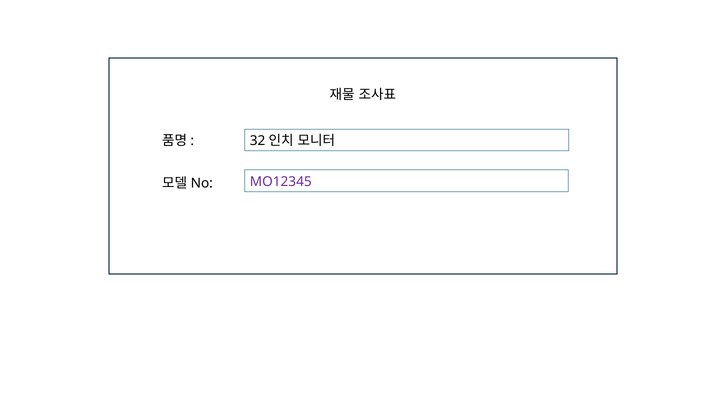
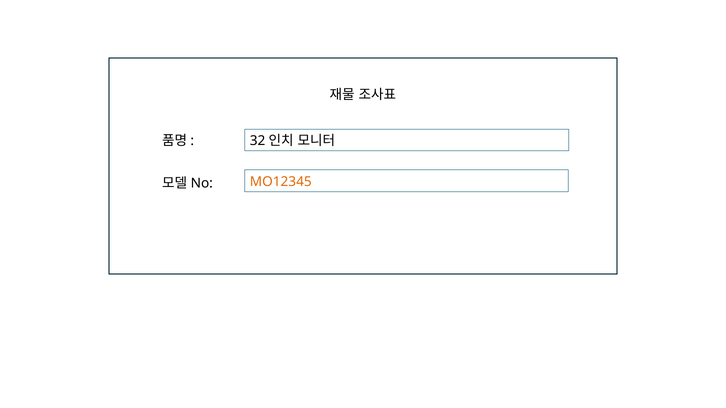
MO12345 colour: purple -> orange
